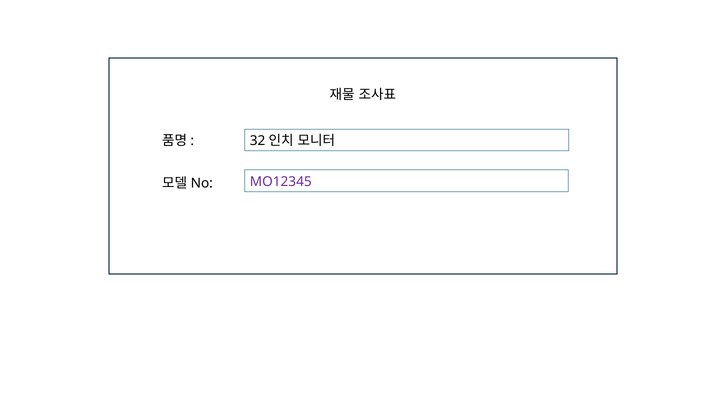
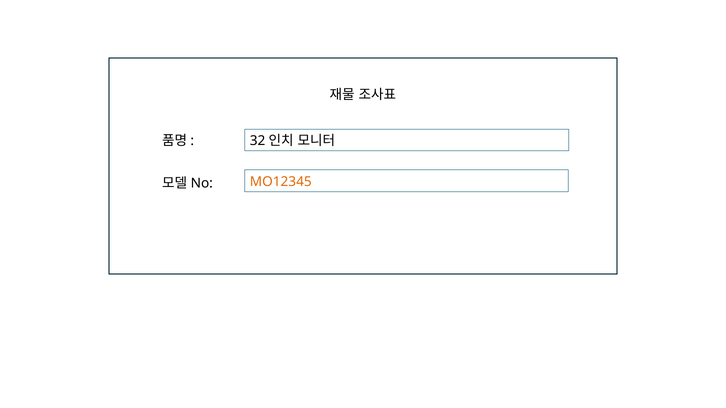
MO12345 colour: purple -> orange
